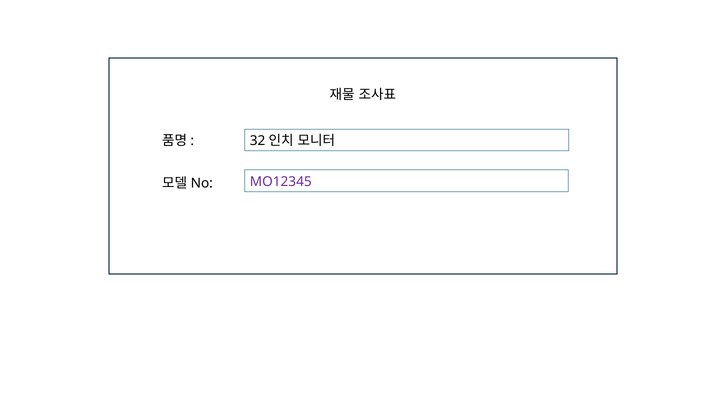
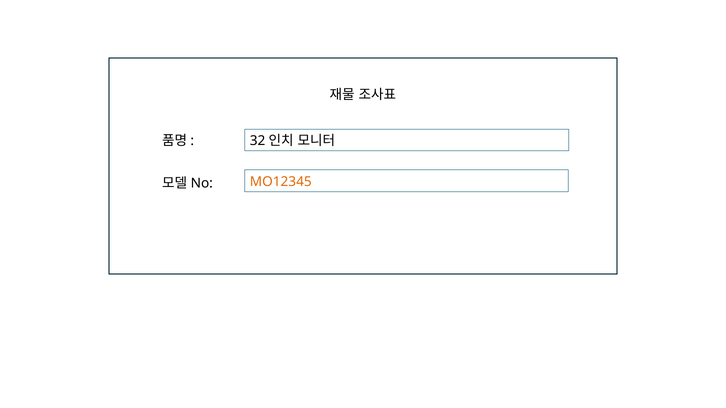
MO12345 colour: purple -> orange
